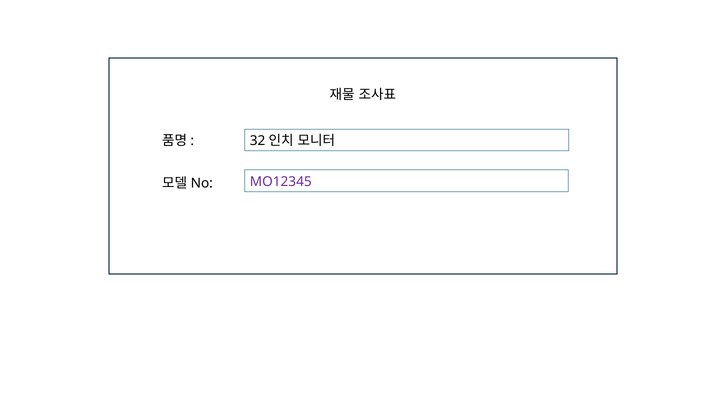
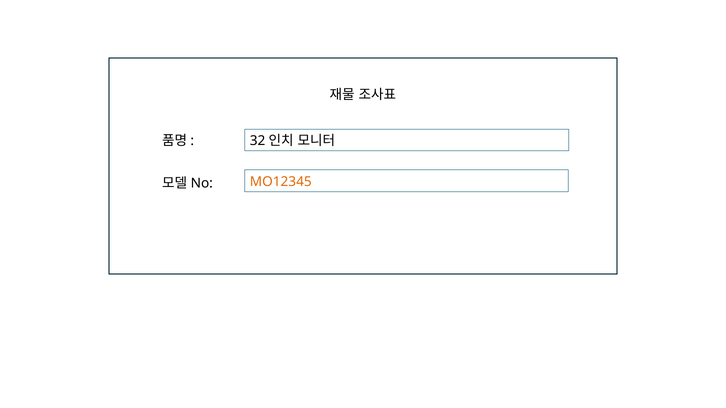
MO12345 colour: purple -> orange
